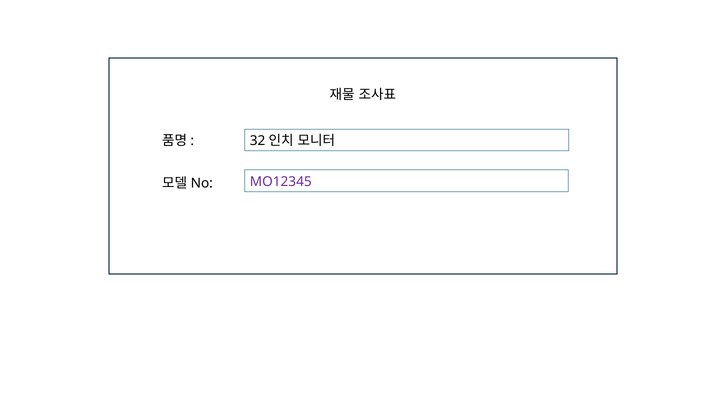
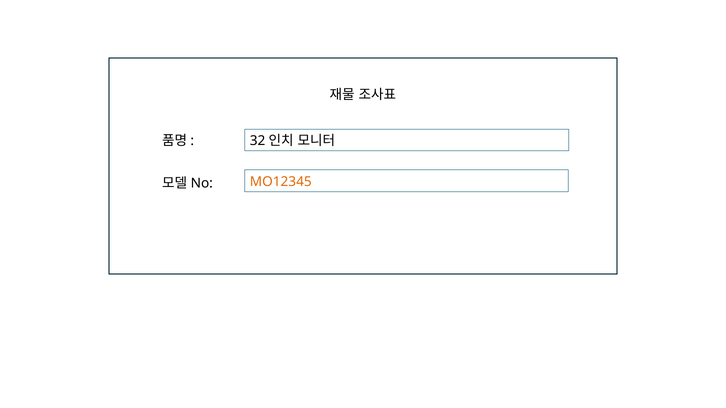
MO12345 colour: purple -> orange
